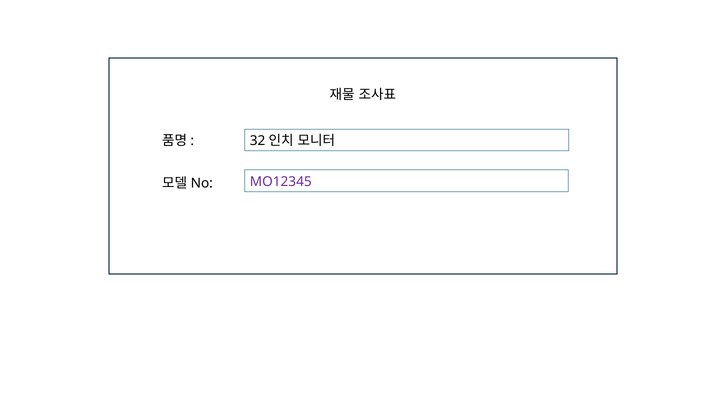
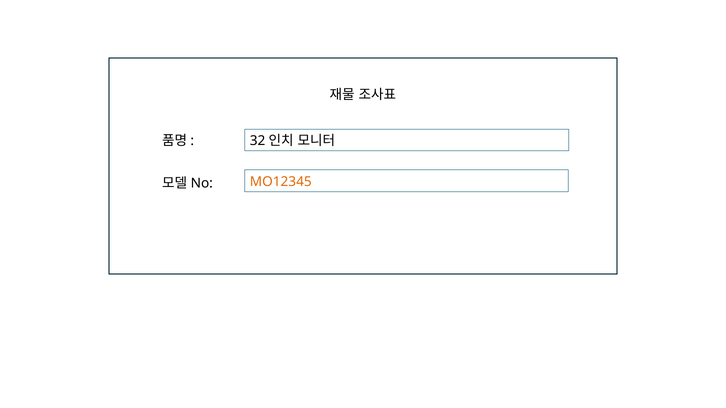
MO12345 colour: purple -> orange
